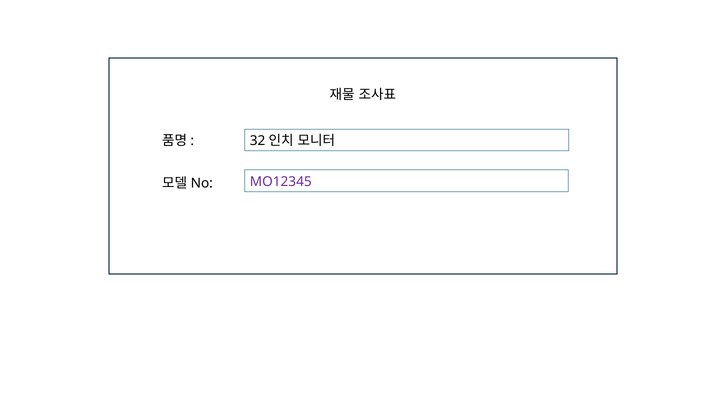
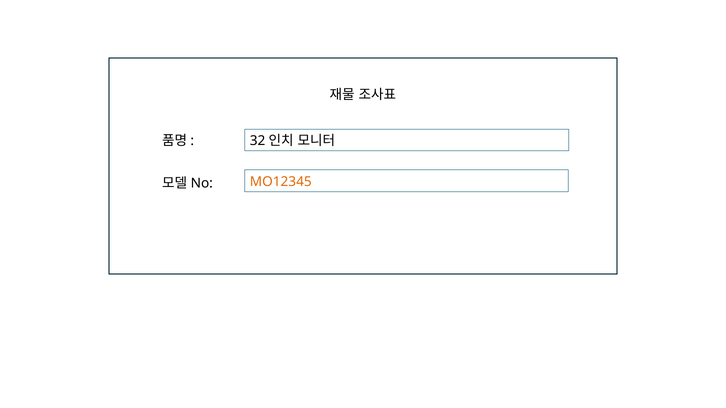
MO12345 colour: purple -> orange
